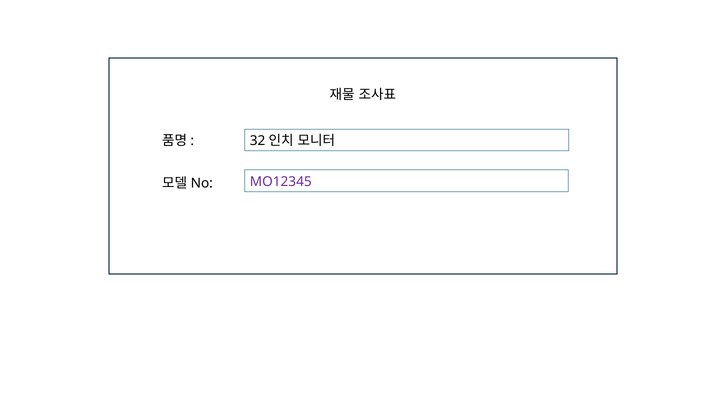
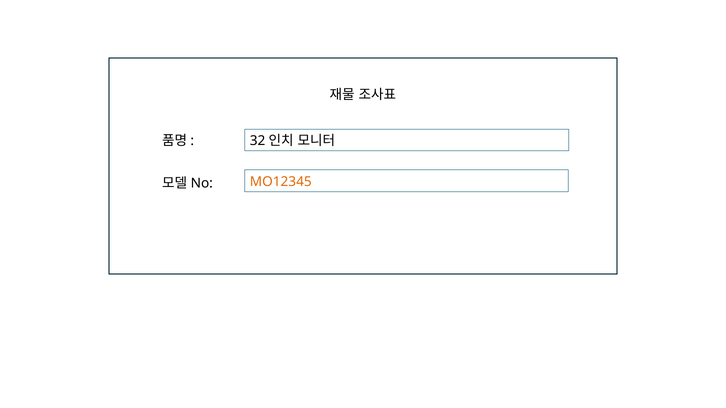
MO12345 colour: purple -> orange
